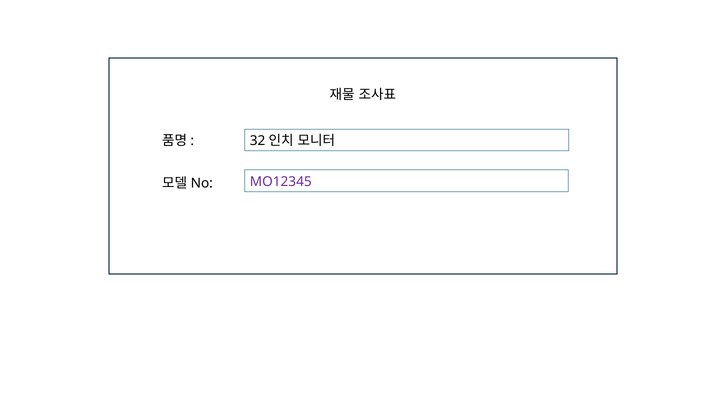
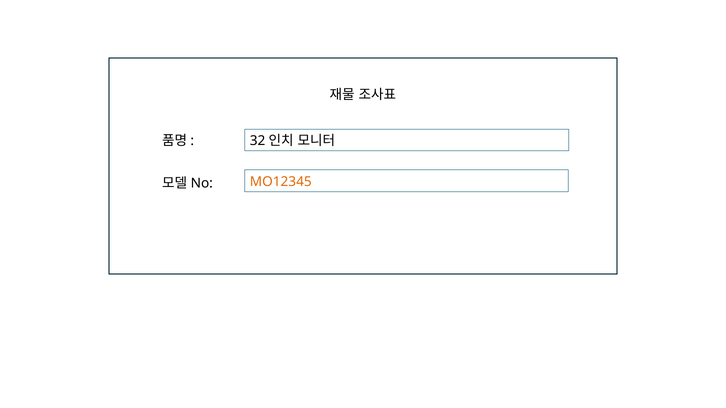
MO12345 colour: purple -> orange
